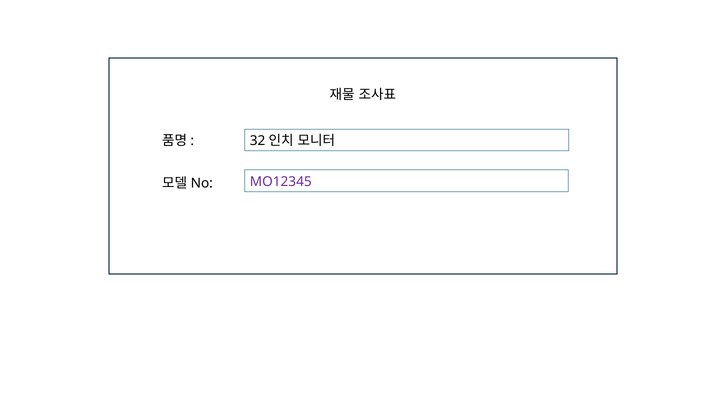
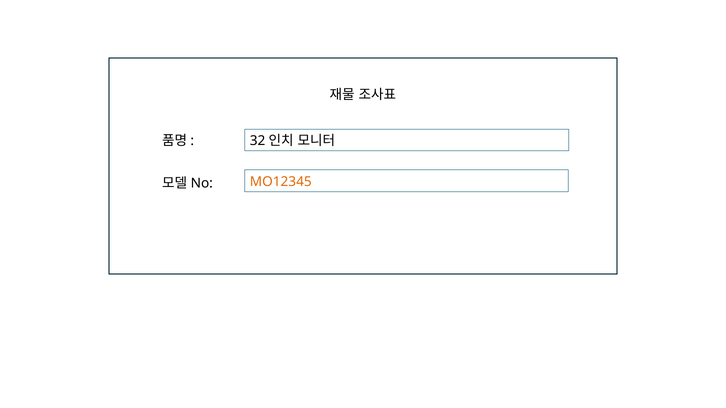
MO12345 colour: purple -> orange
